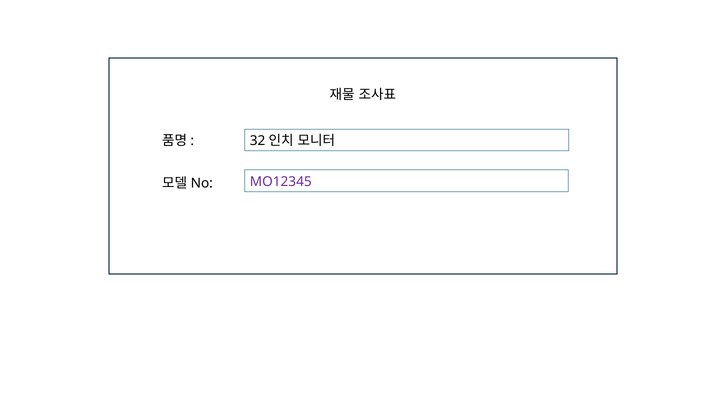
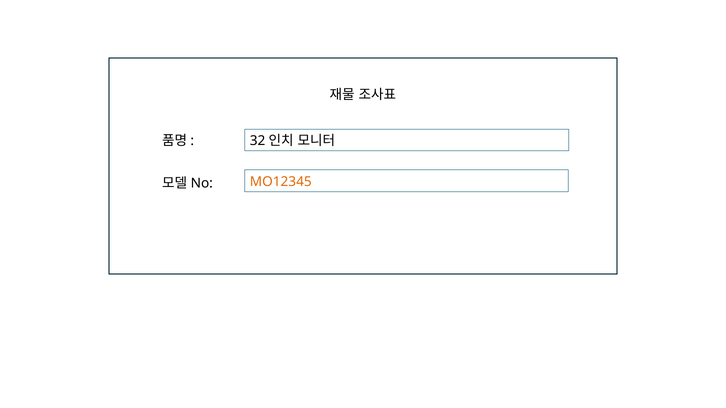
MO12345 colour: purple -> orange
